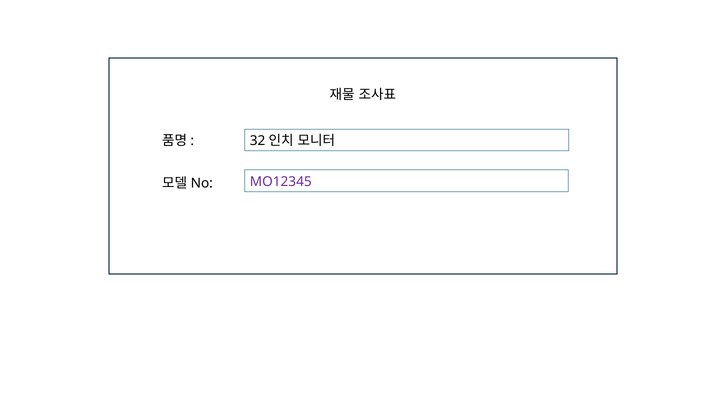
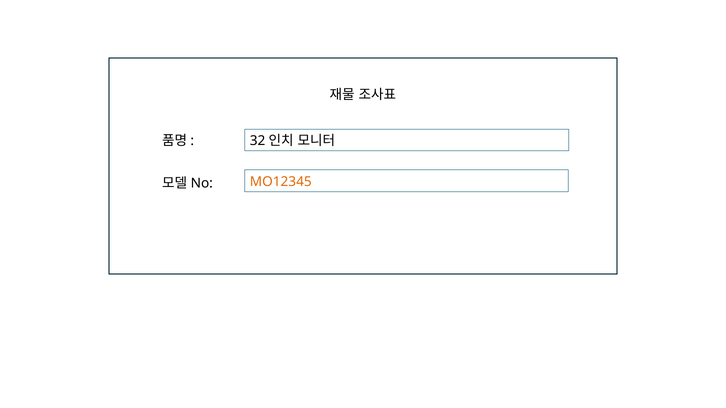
MO12345 colour: purple -> orange
